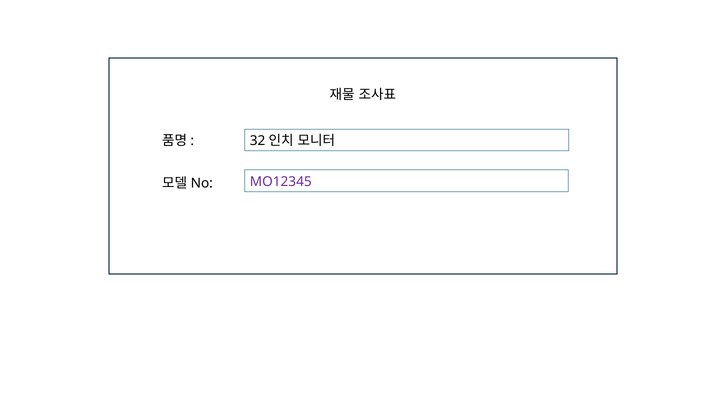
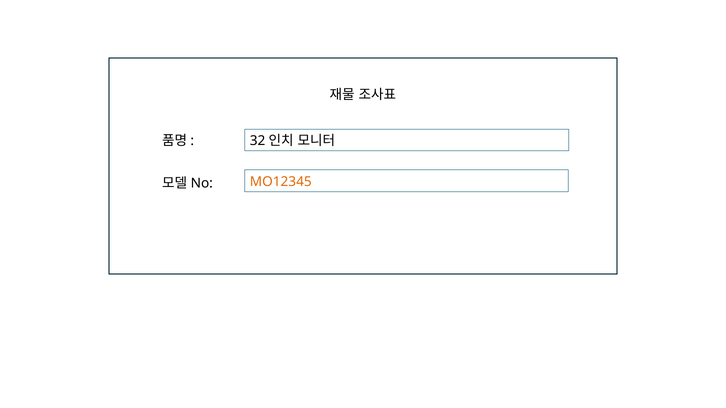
MO12345 colour: purple -> orange
